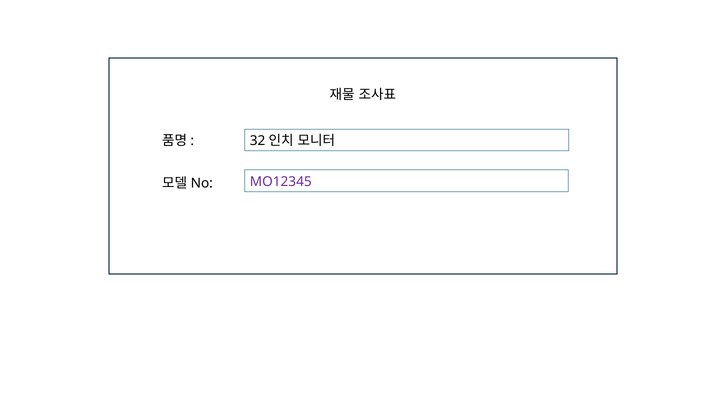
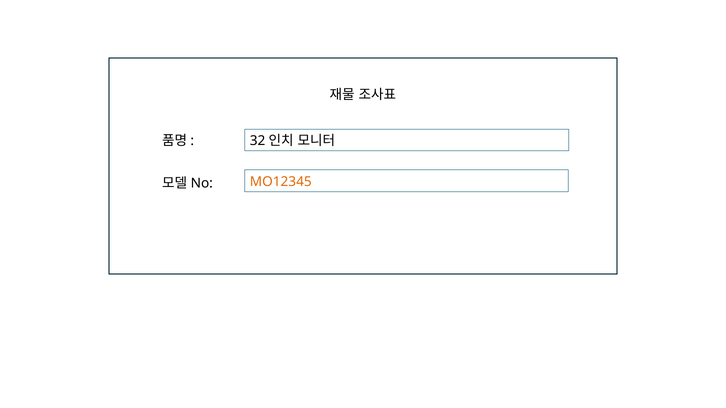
MO12345 colour: purple -> orange
